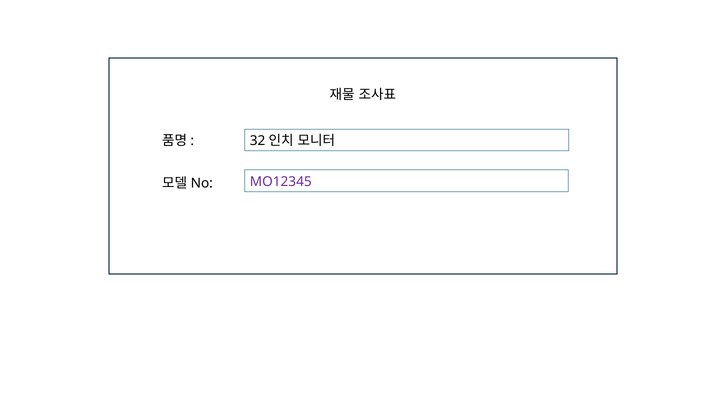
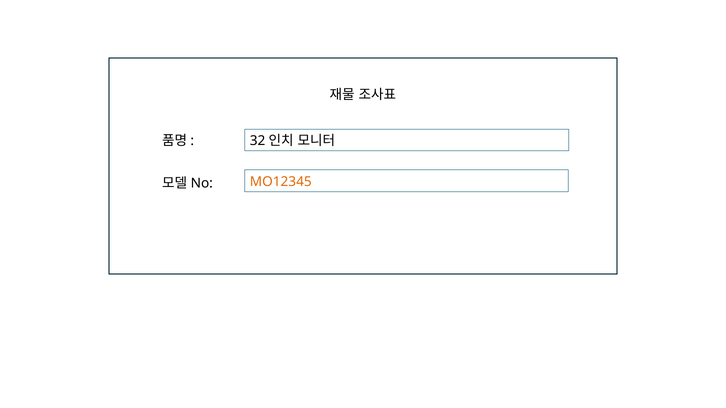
MO12345 colour: purple -> orange
